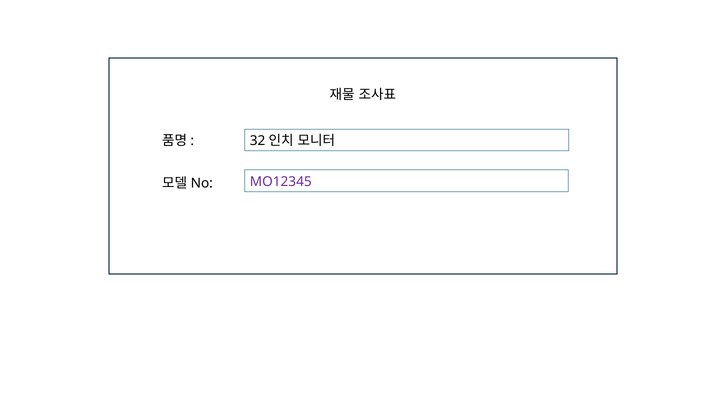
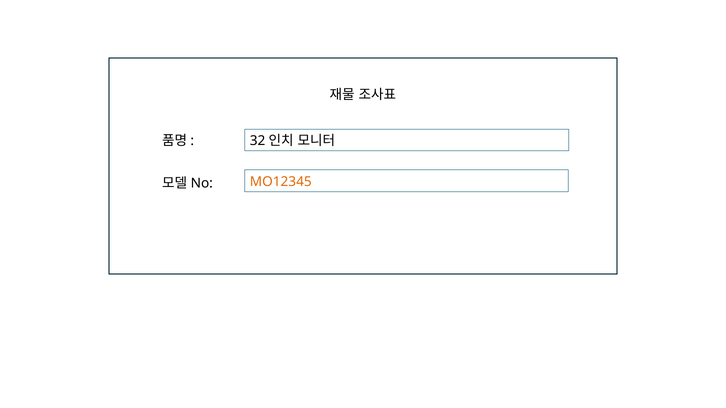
MO12345 colour: purple -> orange
